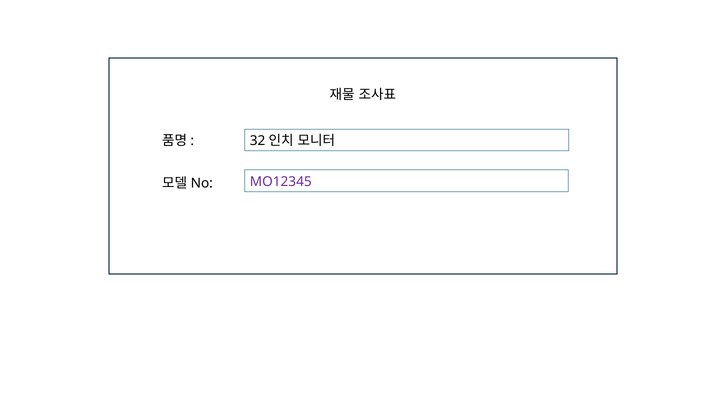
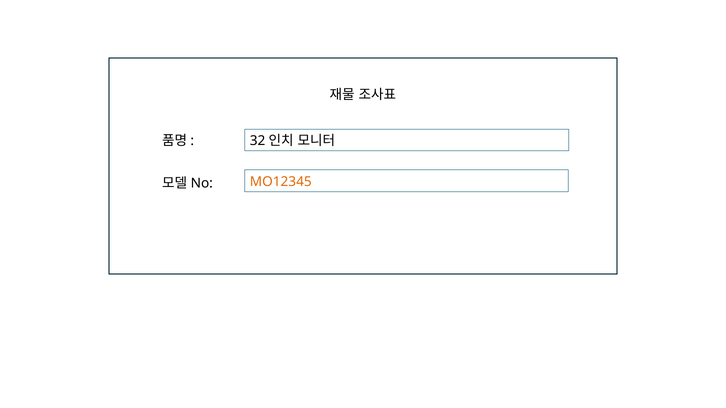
MO12345 colour: purple -> orange
